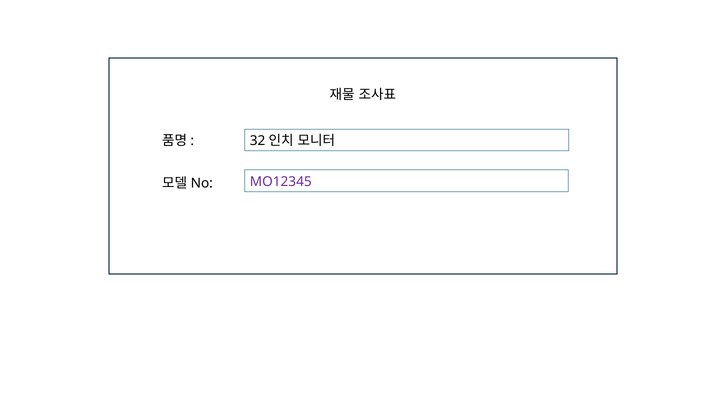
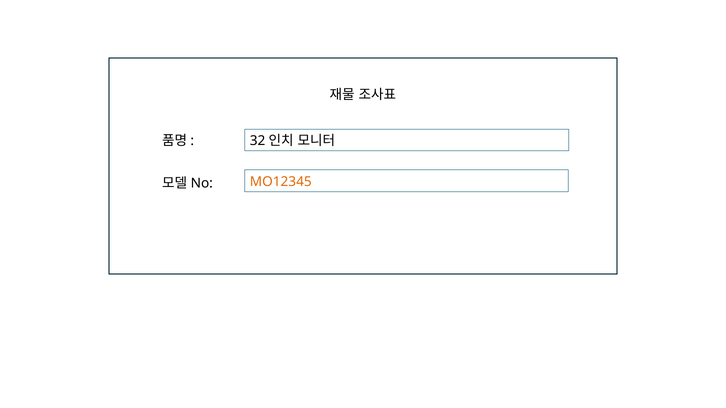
MO12345 colour: purple -> orange
